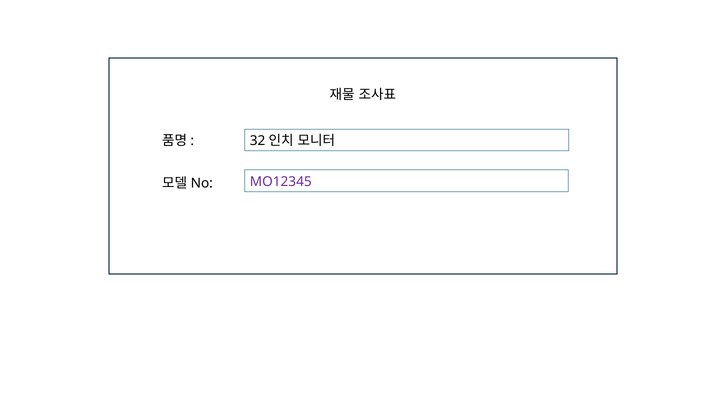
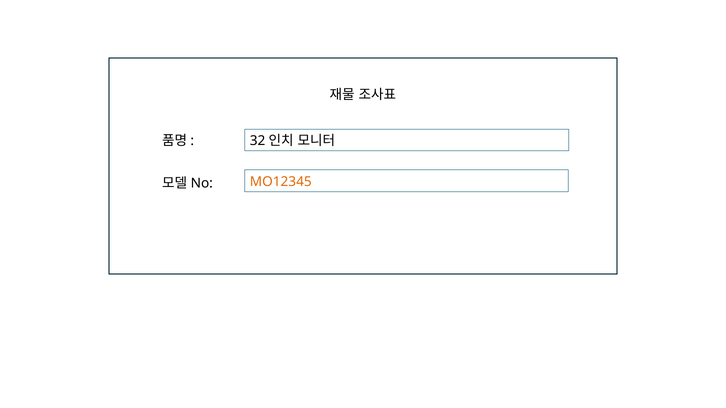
MO12345 colour: purple -> orange
